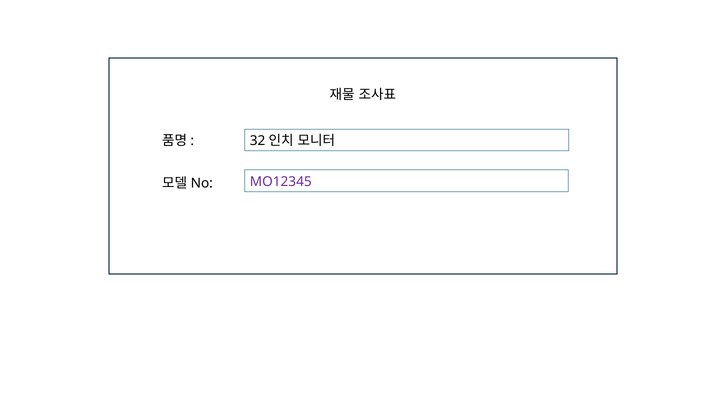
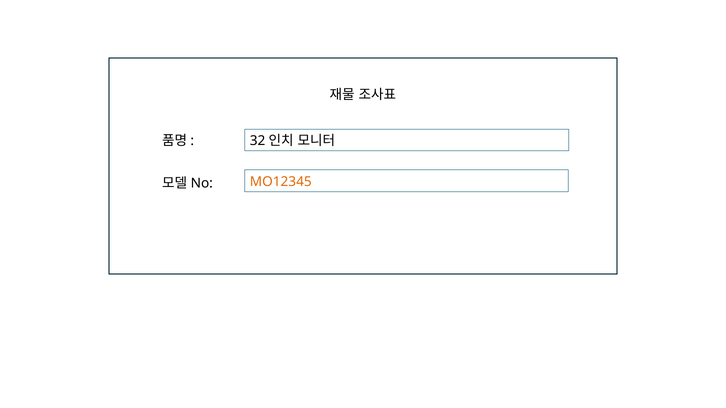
MO12345 colour: purple -> orange
